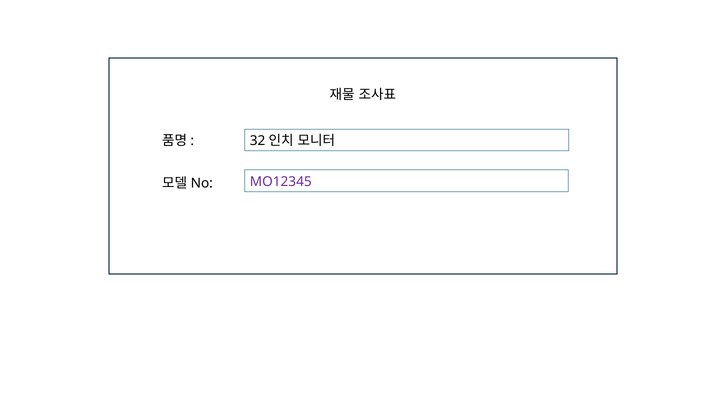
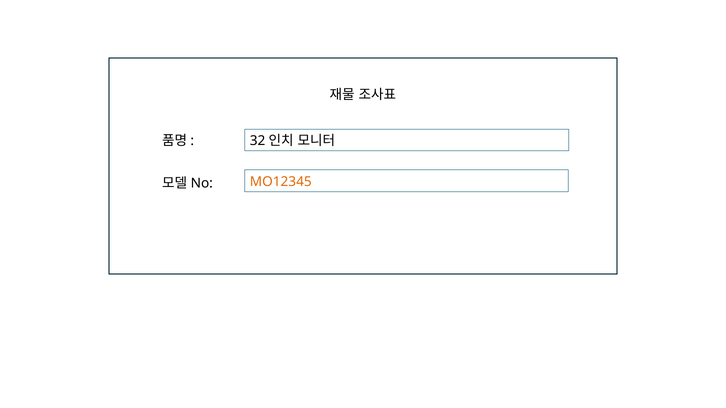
MO12345 colour: purple -> orange
